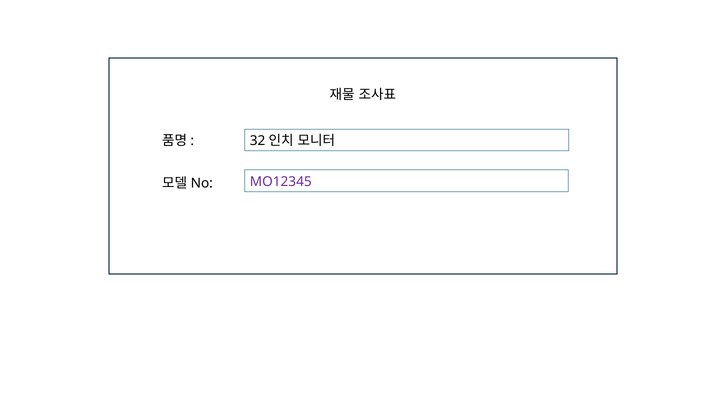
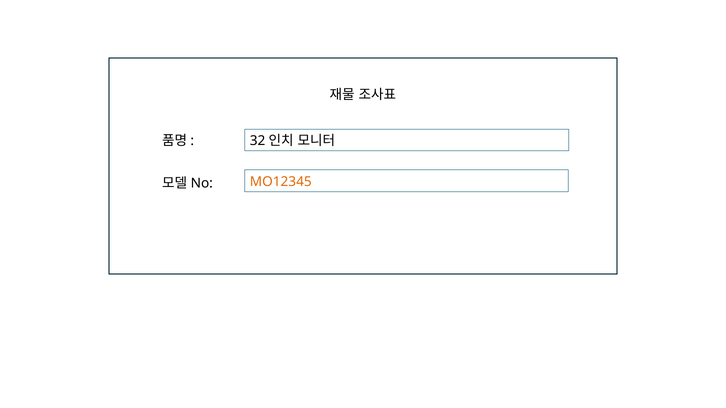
MO12345 colour: purple -> orange
